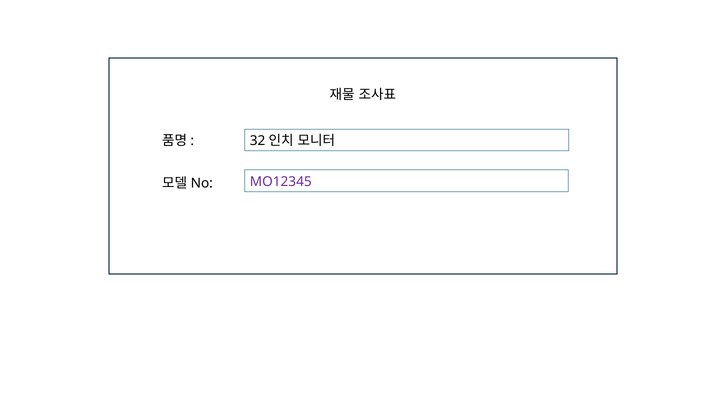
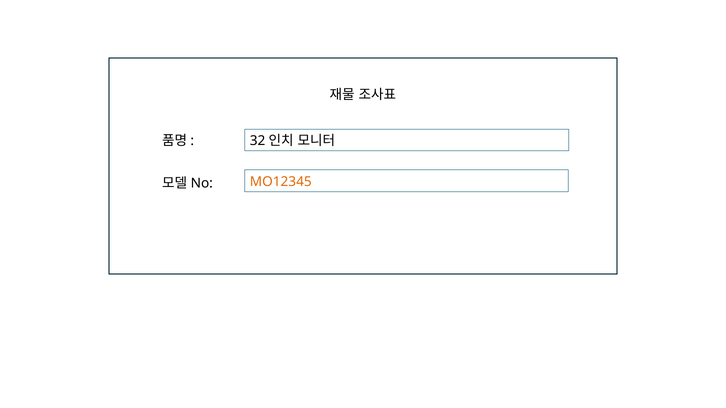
MO12345 colour: purple -> orange
